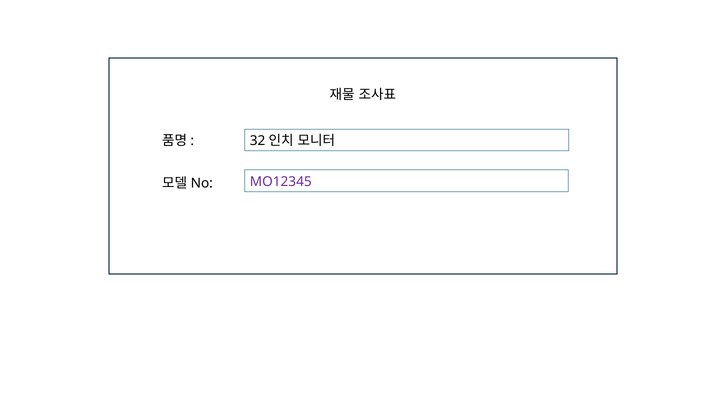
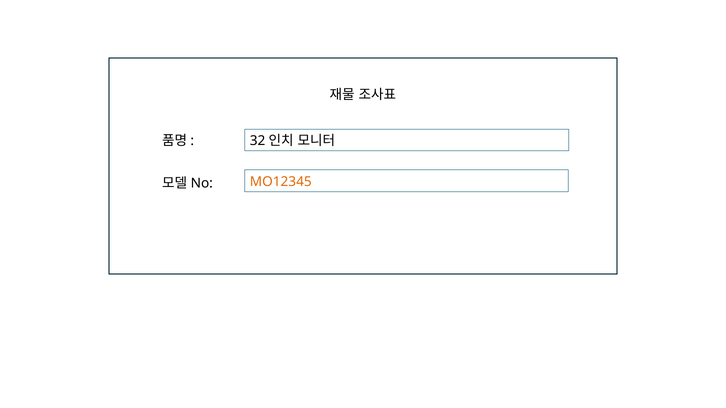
MO12345 colour: purple -> orange
